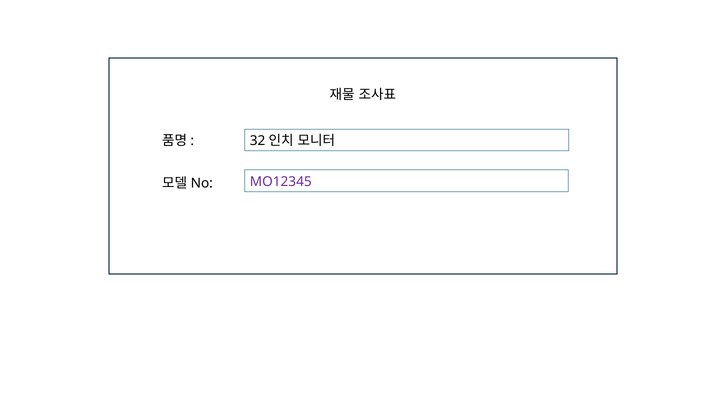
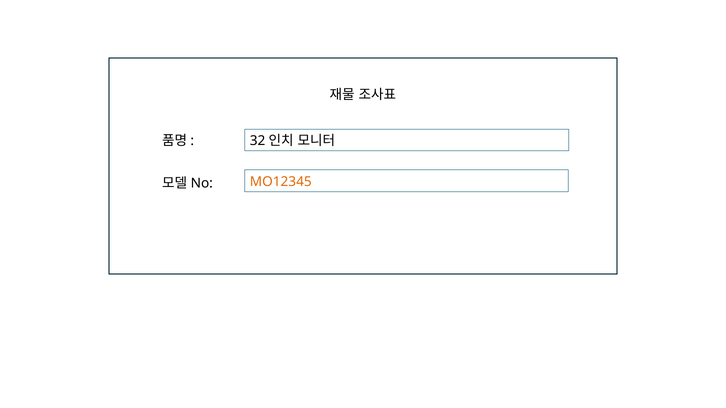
MO12345 colour: purple -> orange
